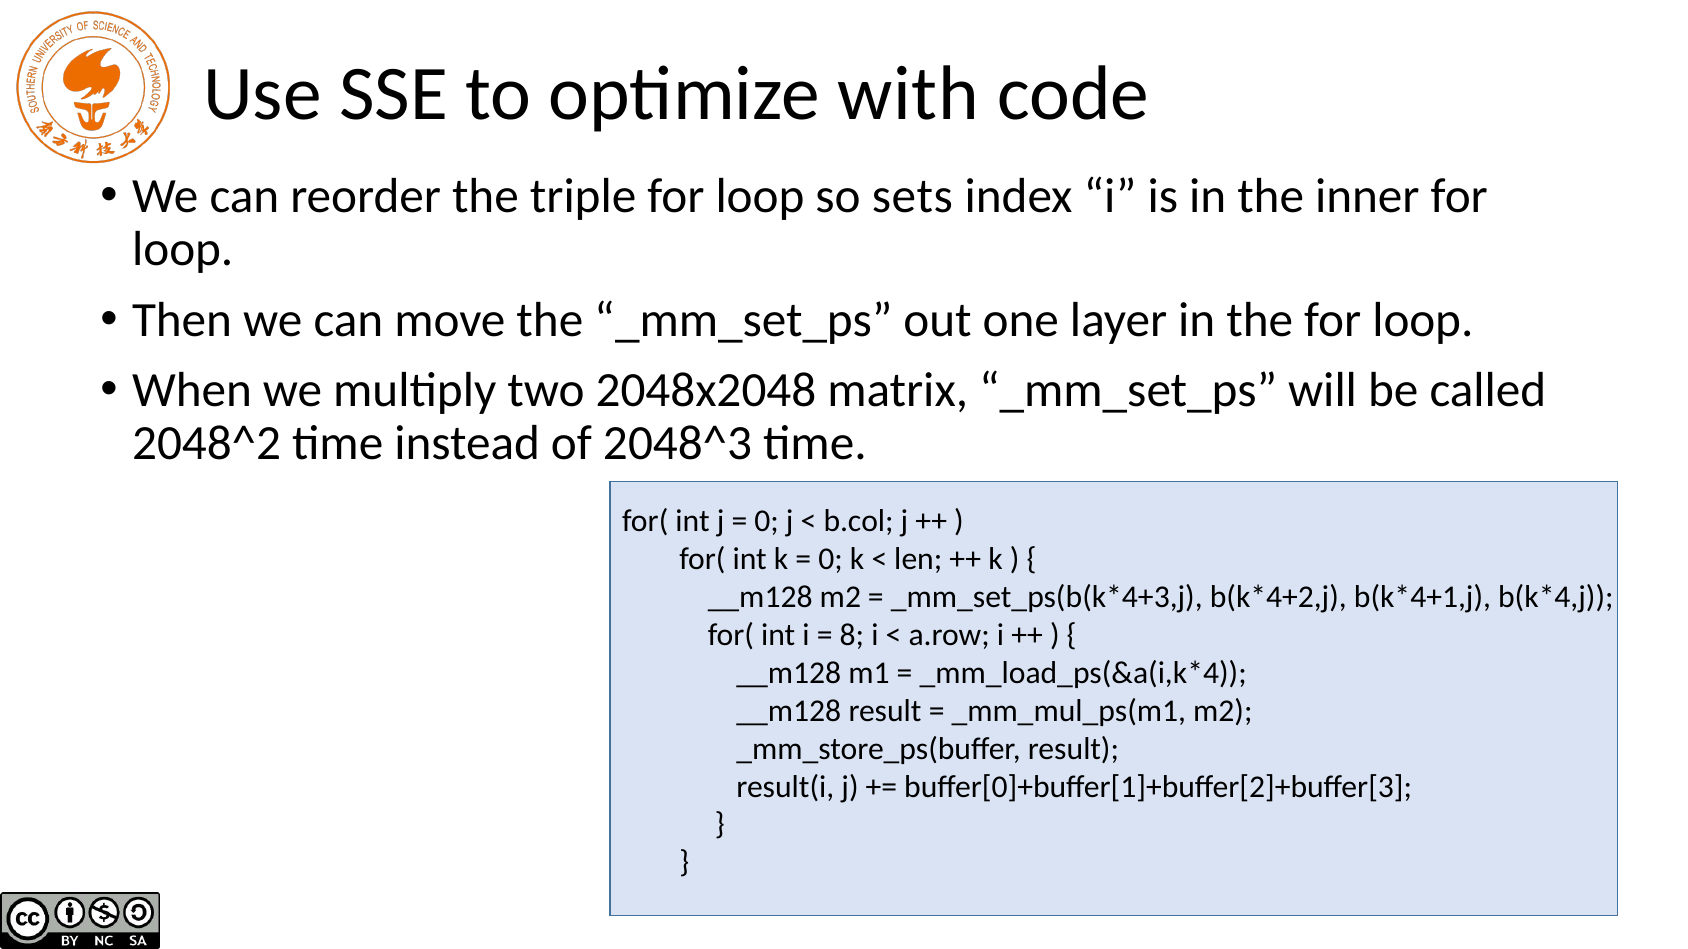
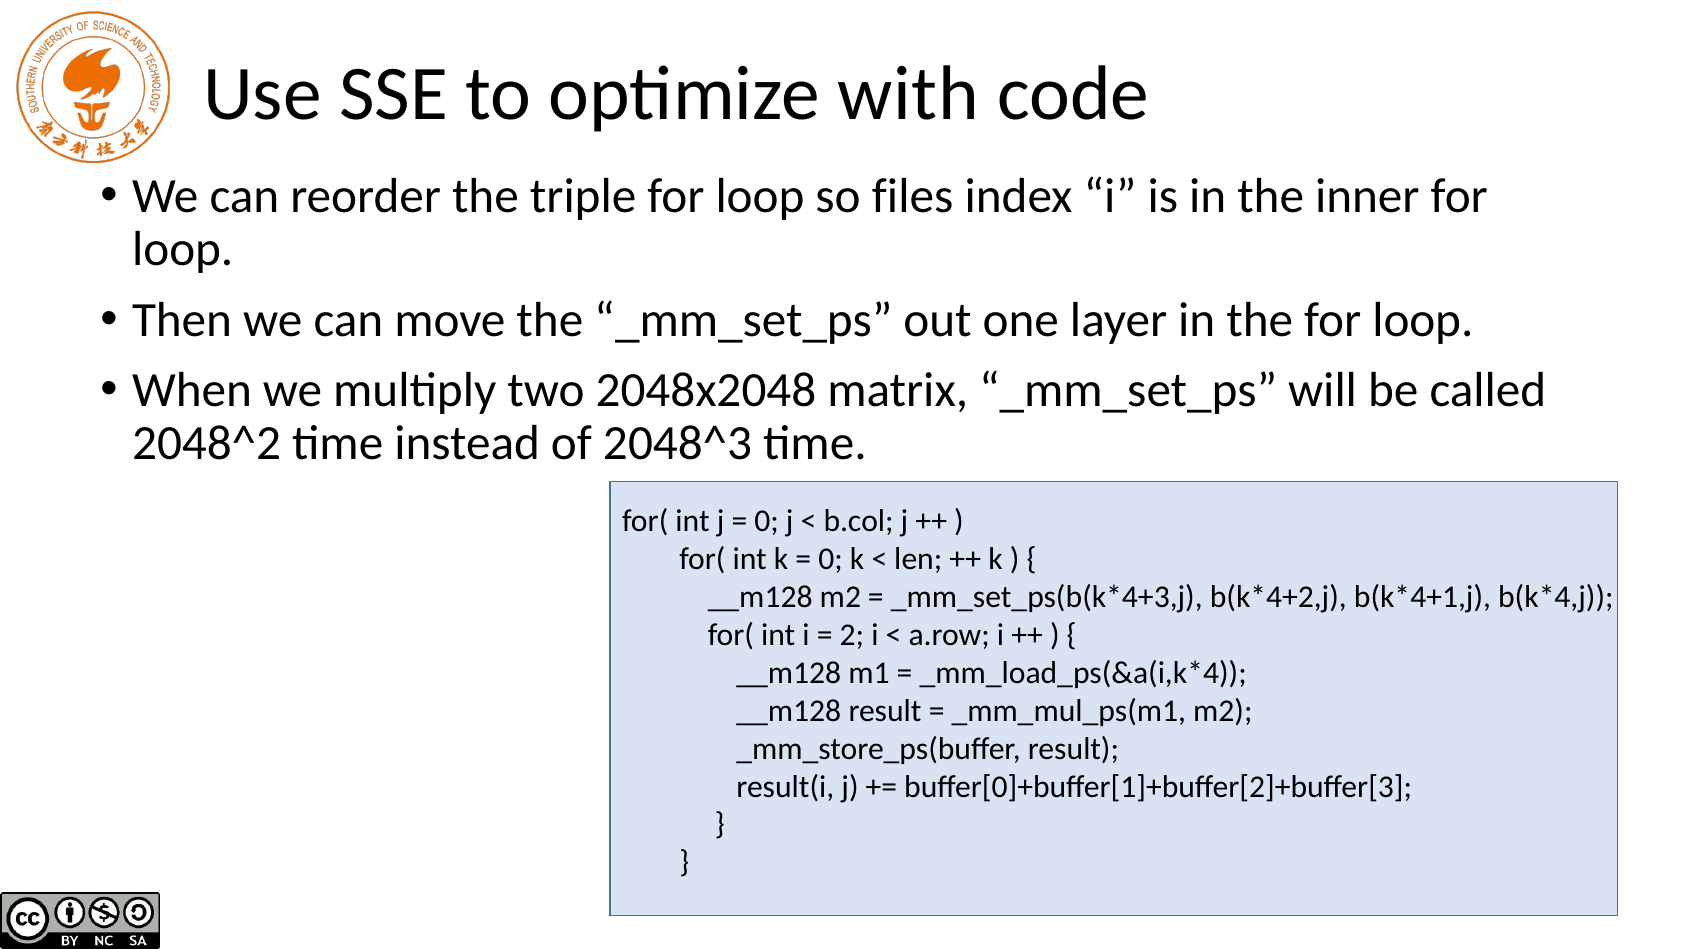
sets: sets -> files
8: 8 -> 2
